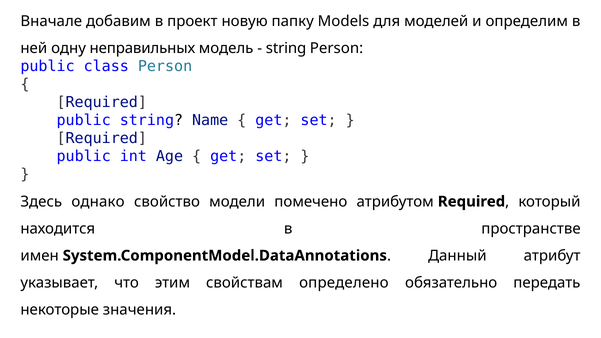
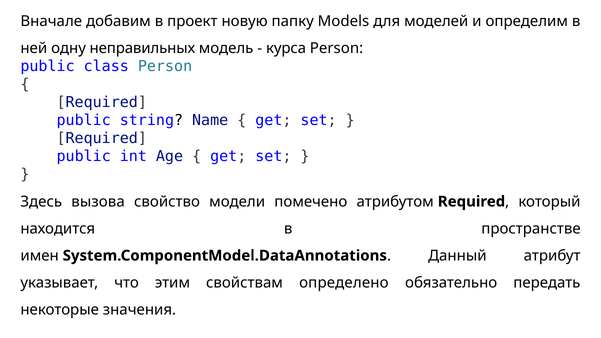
string at (286, 48): string -> курса
однако: однако -> вызова
